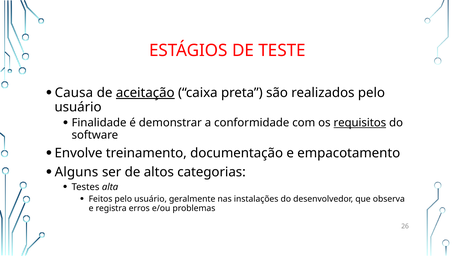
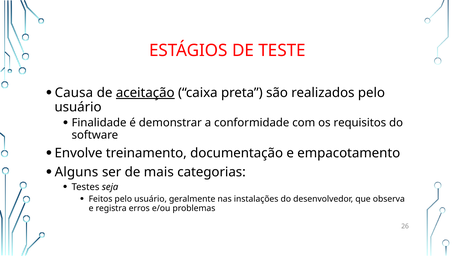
requisitos underline: present -> none
altos: altos -> mais
alta: alta -> seja
